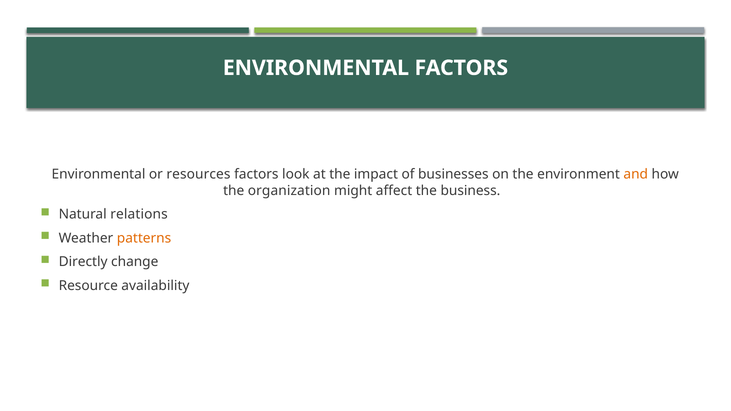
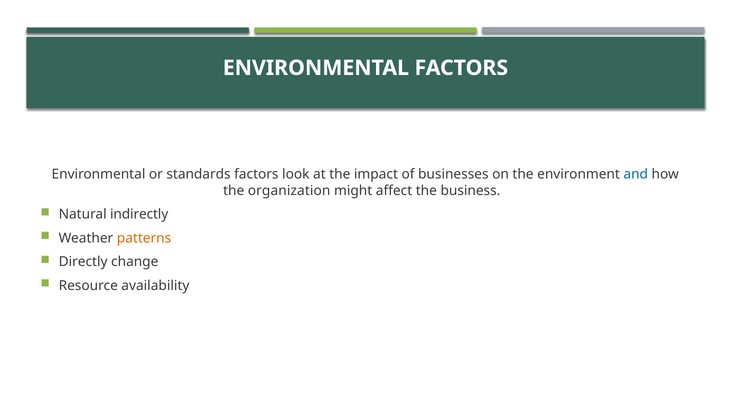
resources: resources -> standards
and colour: orange -> blue
relations: relations -> indirectly
